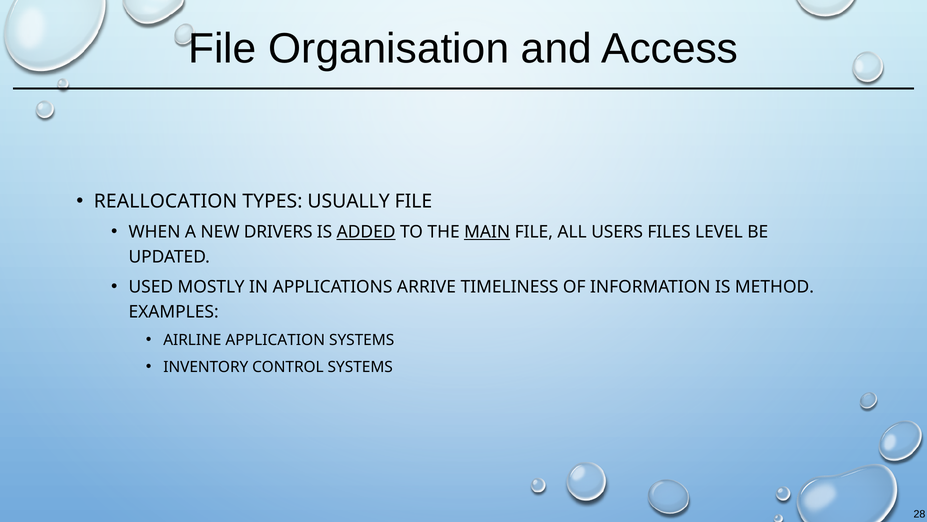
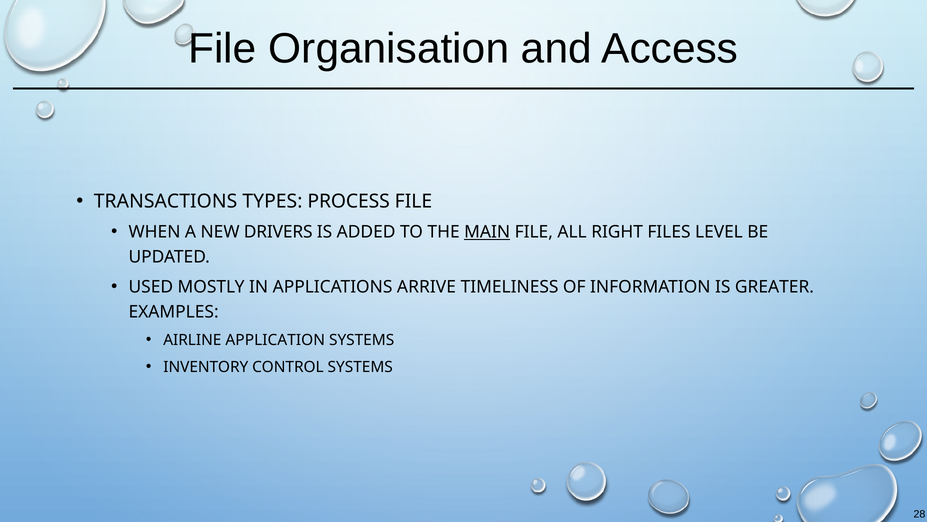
REALLOCATION: REALLOCATION -> TRANSACTIONS
USUALLY: USUALLY -> PROCESS
ADDED underline: present -> none
USERS: USERS -> RIGHT
METHOD: METHOD -> GREATER
